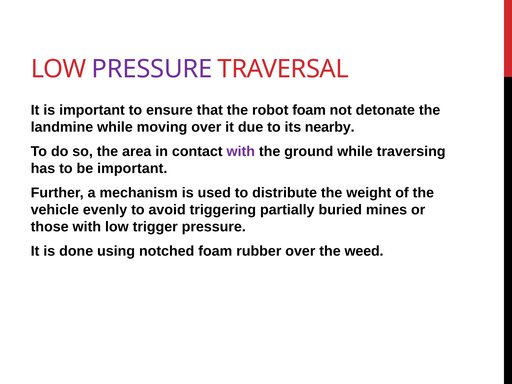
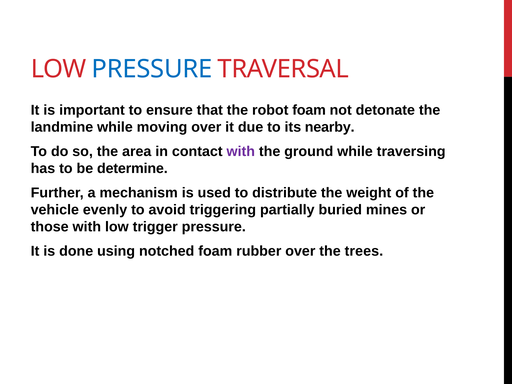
PRESSURE at (152, 69) colour: purple -> blue
be important: important -> determine
weed: weed -> trees
